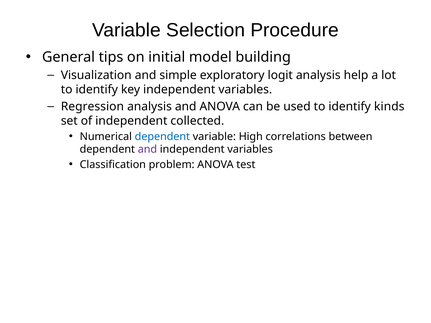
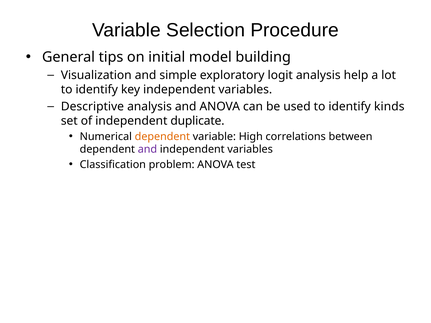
Regression: Regression -> Descriptive
collected: collected -> duplicate
dependent at (162, 137) colour: blue -> orange
